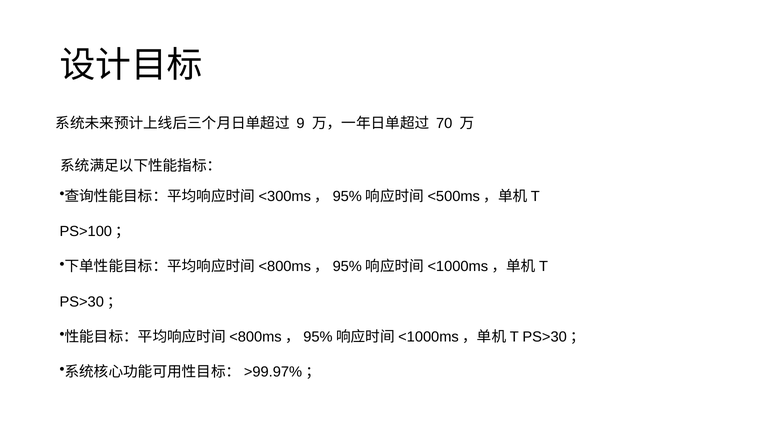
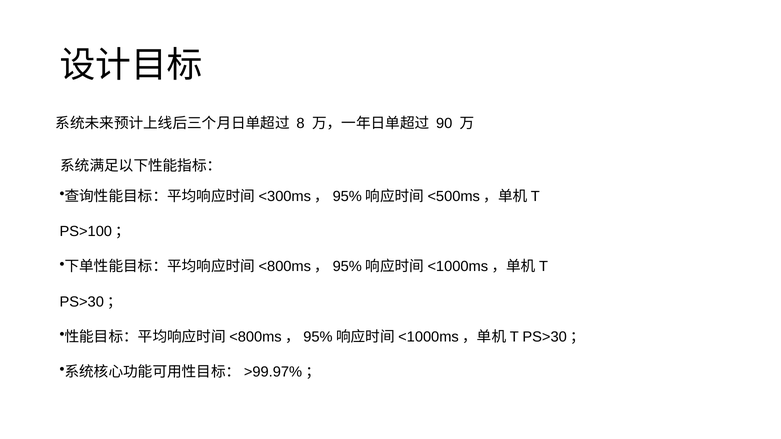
9: 9 -> 8
70: 70 -> 90
